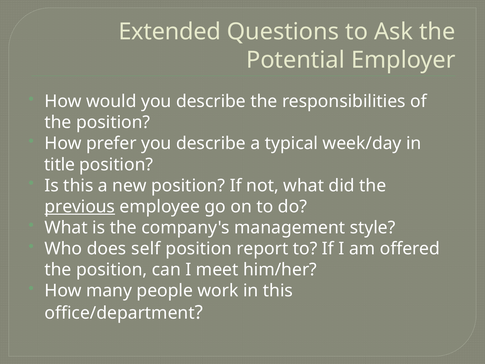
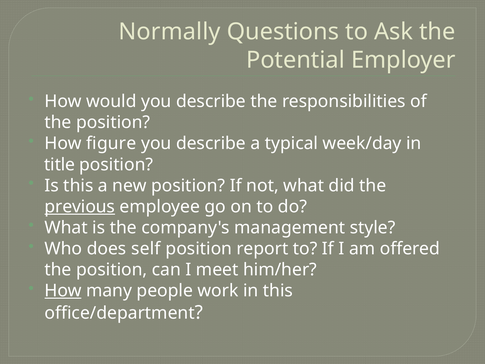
Extended: Extended -> Normally
prefer: prefer -> figure
How at (63, 290) underline: none -> present
